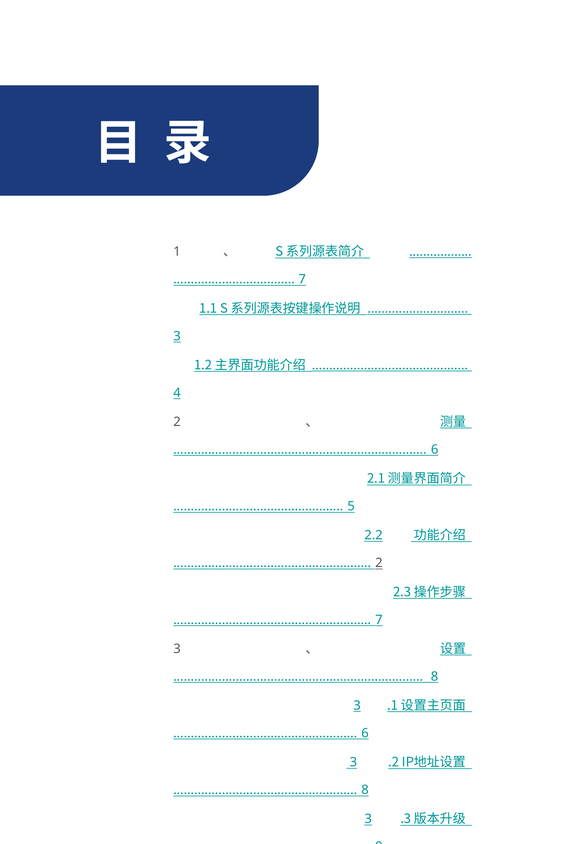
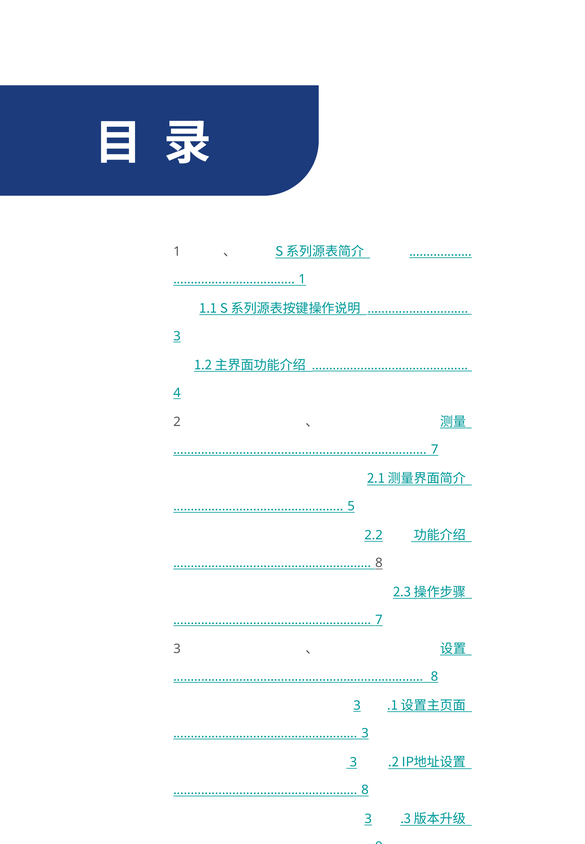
7 at (302, 280): 7 -> 1
6 at (435, 450): 6 -> 7
2 at (379, 564): 2 -> 8
6 at (365, 734): 6 -> 3
